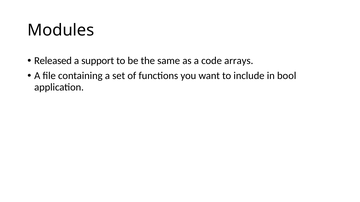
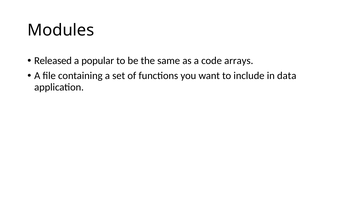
support: support -> popular
bool: bool -> data
